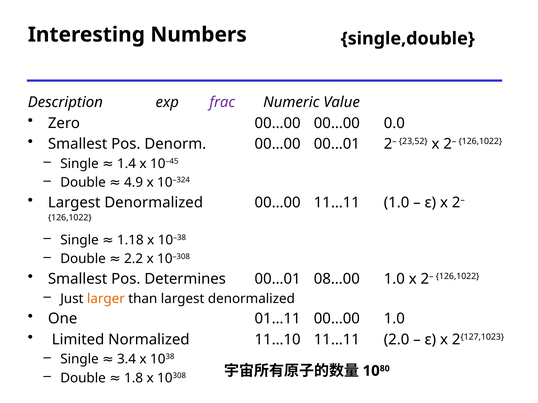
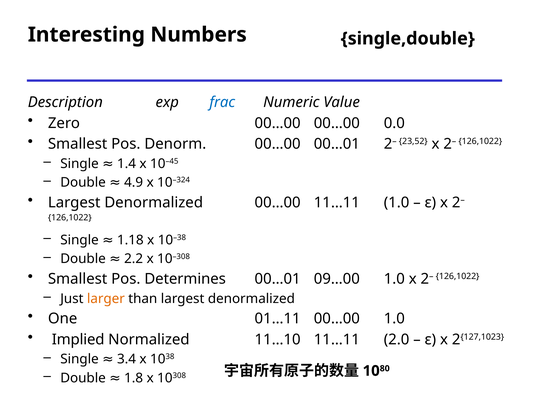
frac colour: purple -> blue
08…00: 08…00 -> 09…00
Limited: Limited -> Implied
